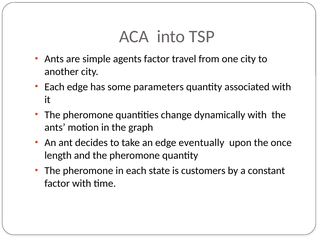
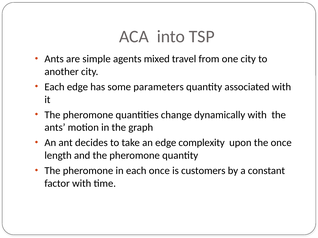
agents factor: factor -> mixed
eventually: eventually -> complexity
each state: state -> once
